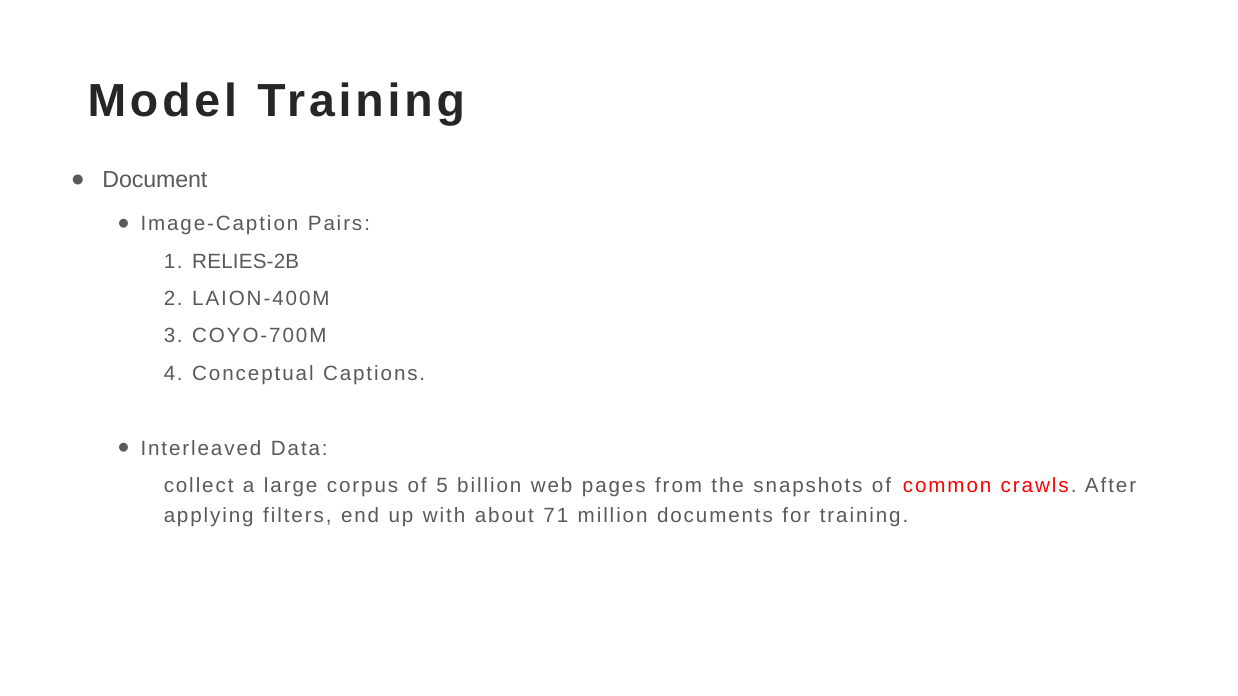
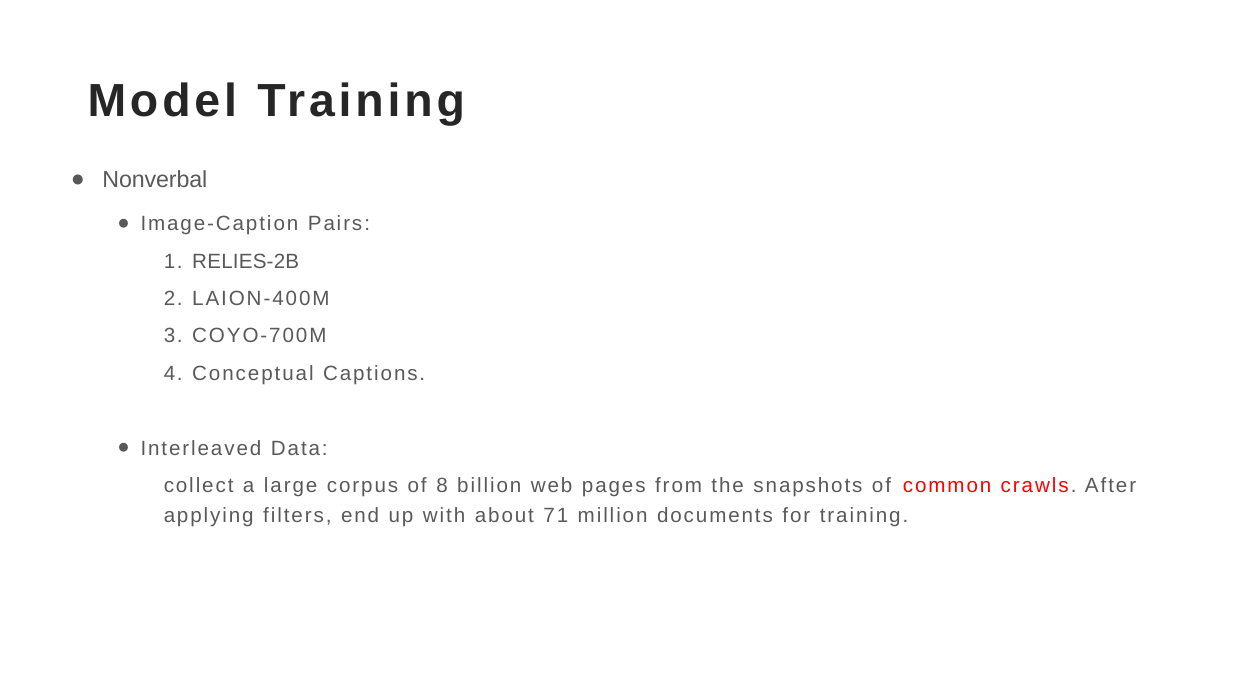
Document: Document -> Nonverbal
5: 5 -> 8
